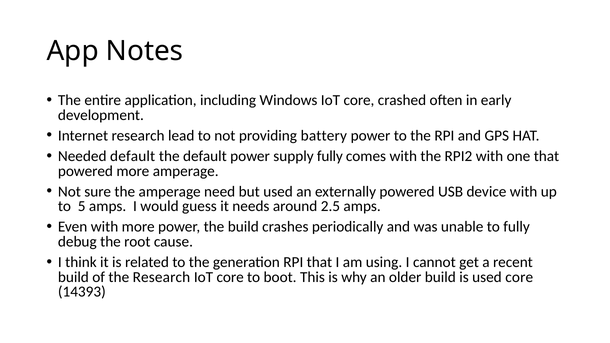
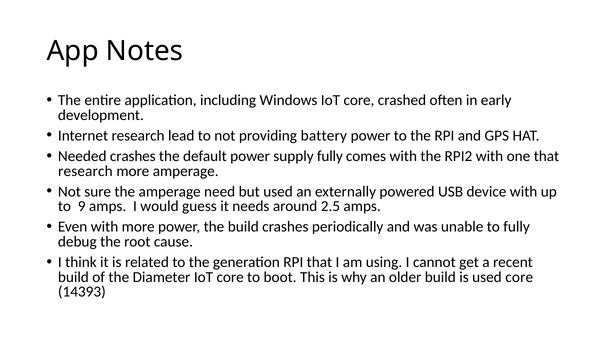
Needed default: default -> crashes
powered at (85, 171): powered -> research
5: 5 -> 9
the Research: Research -> Diameter
